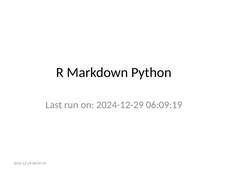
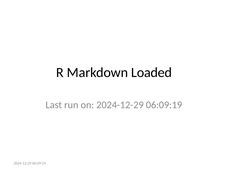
Python: Python -> Loaded
